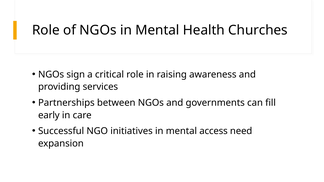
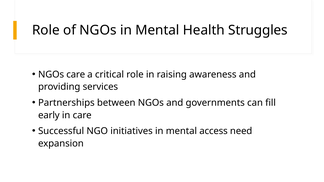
Churches: Churches -> Struggles
NGOs sign: sign -> care
